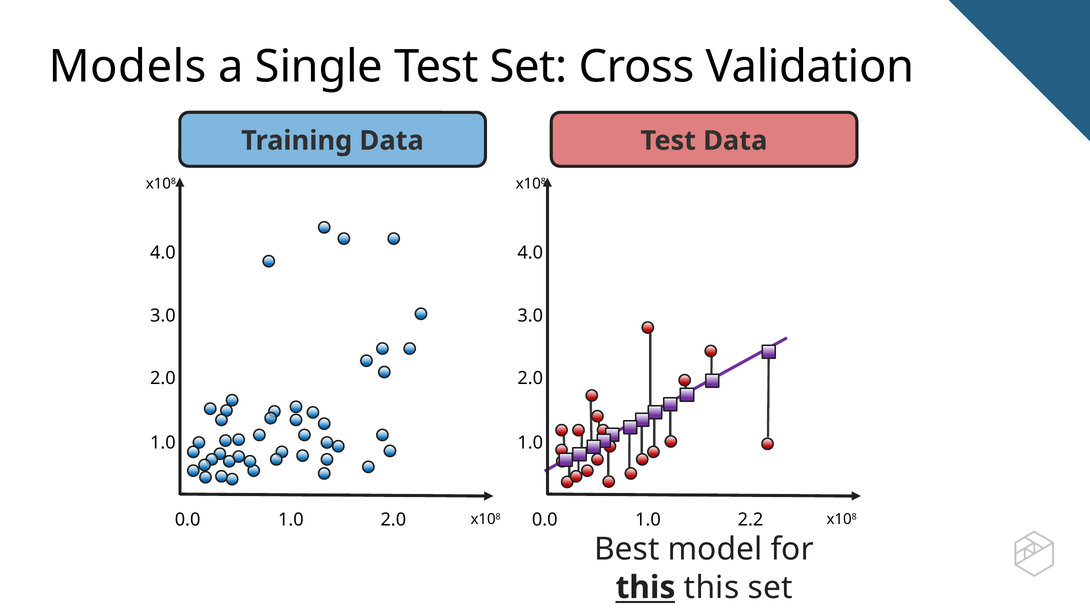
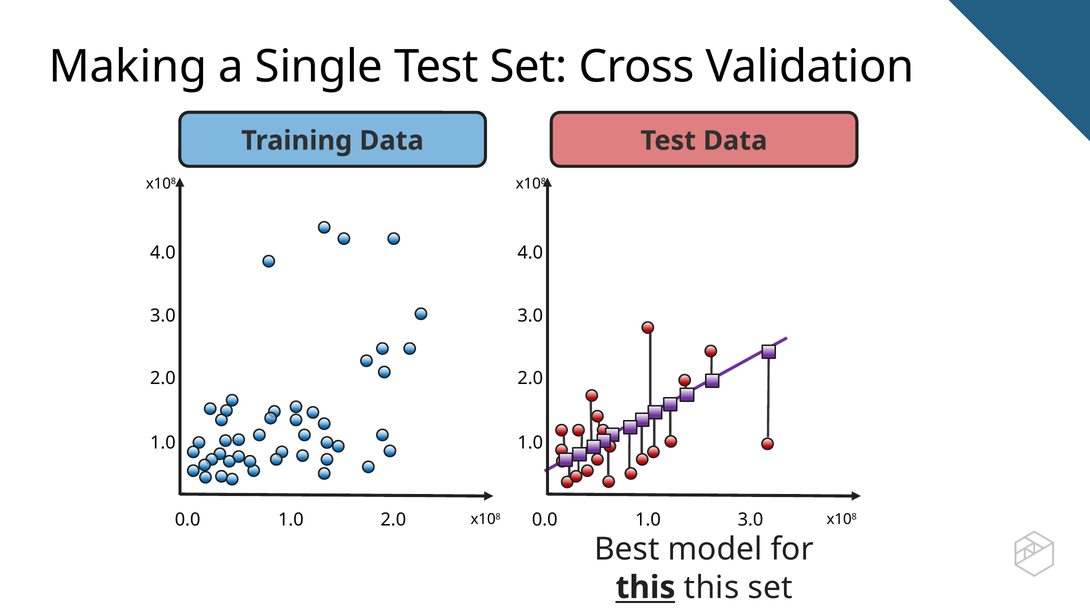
Models: Models -> Making
1.0 2.2: 2.2 -> 3.0
